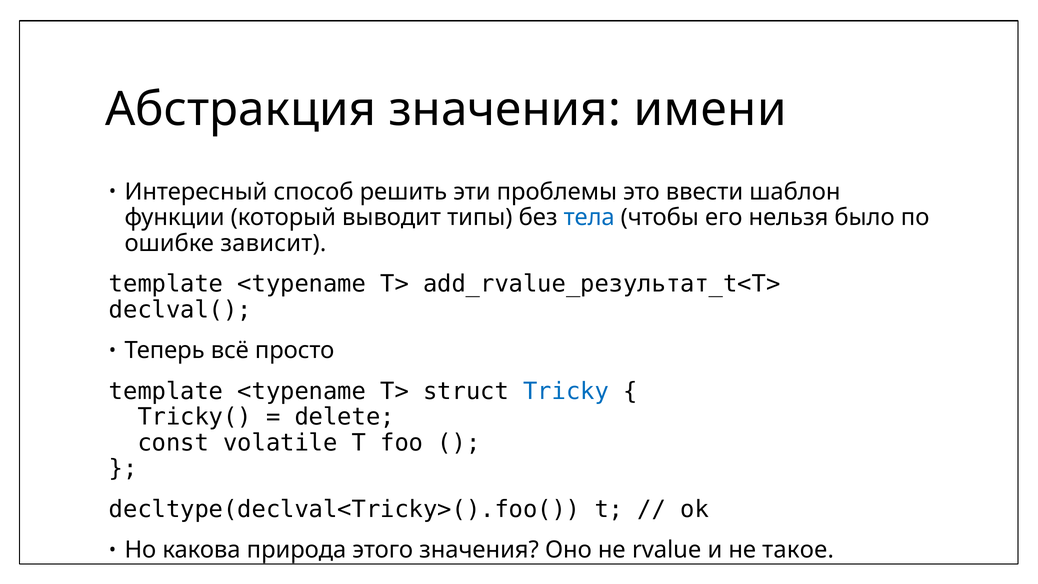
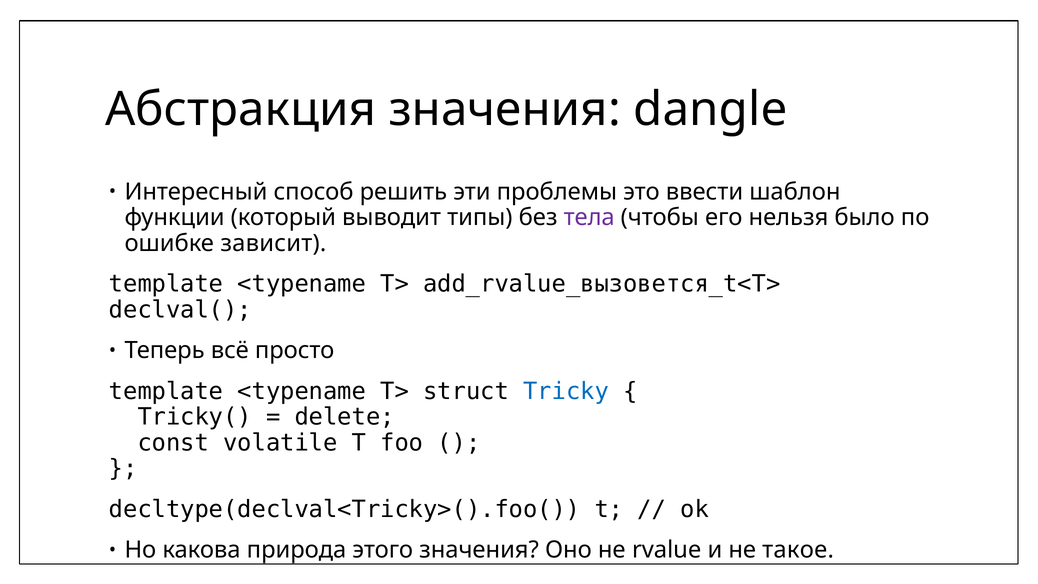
имени: имени -> dangle
тела colour: blue -> purple
add_rvalue_результат_t<T>: add_rvalue_результат_t<T> -> add_rvalue_вызовется_t<T>
